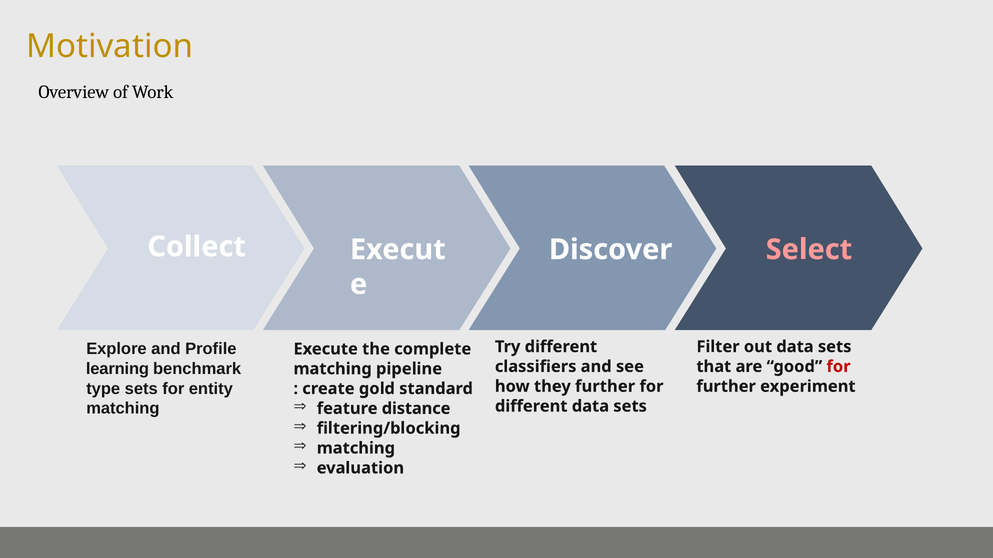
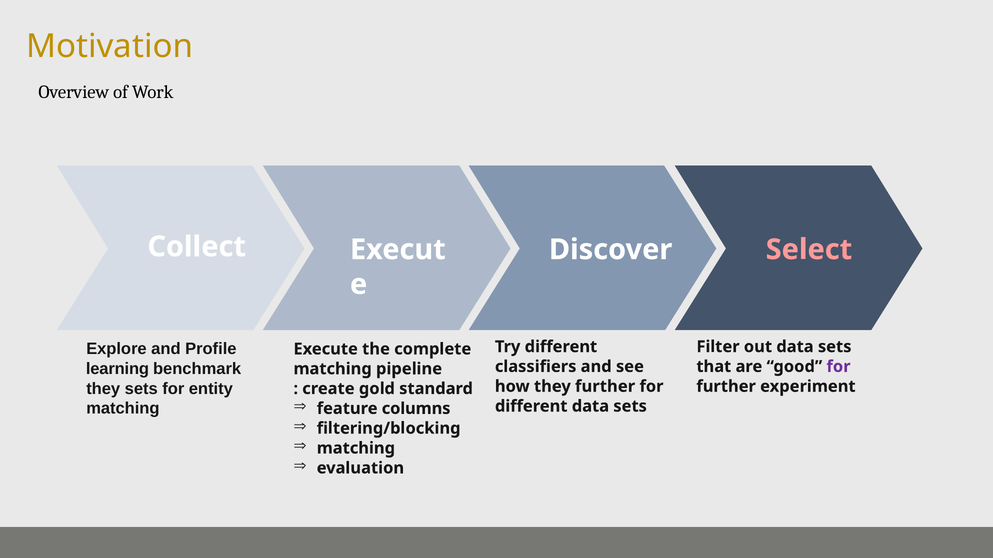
for at (839, 367) colour: red -> purple
type at (103, 389): type -> they
distance: distance -> columns
